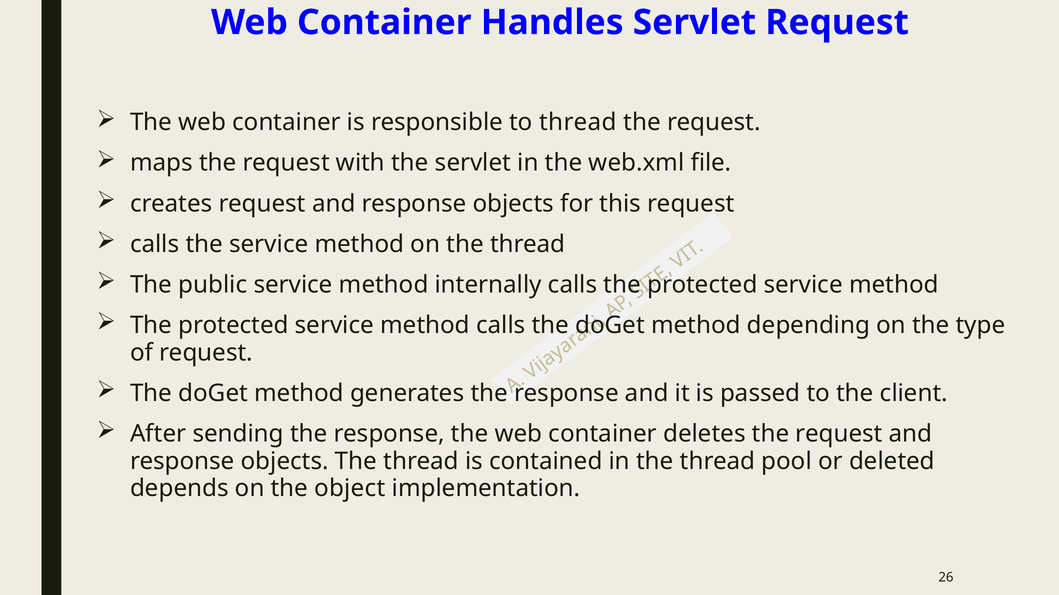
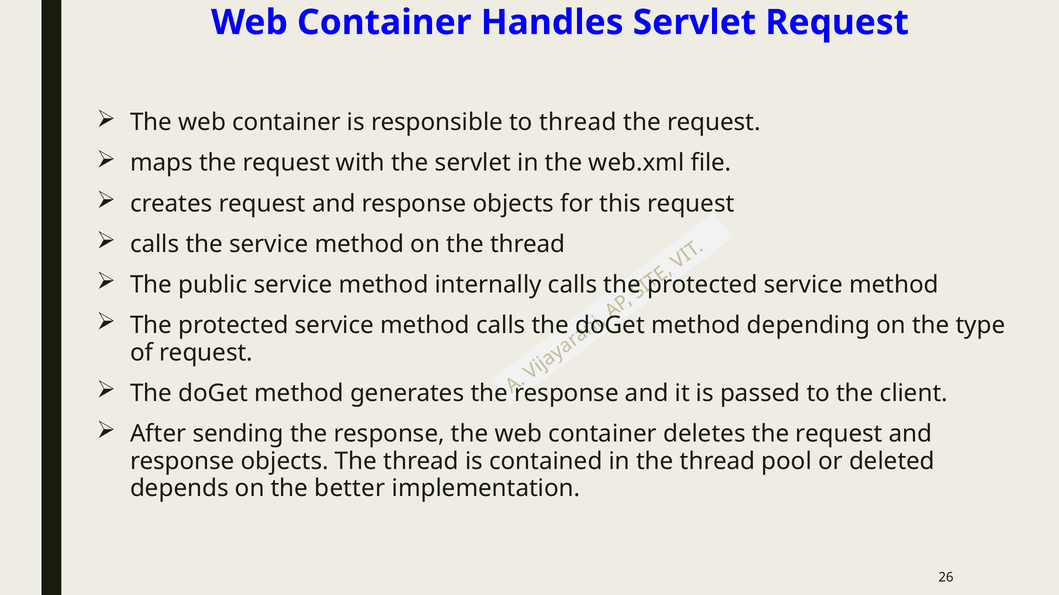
object: object -> better
